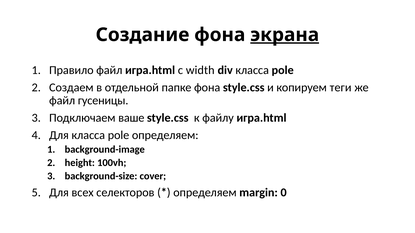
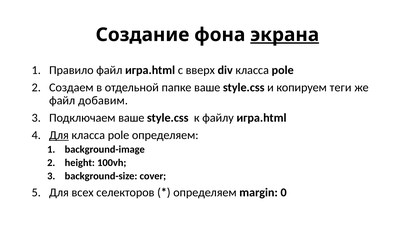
width: width -> вверх
папке фона: фона -> ваше
гусеницы: гусеницы -> добавим
Для at (59, 135) underline: none -> present
